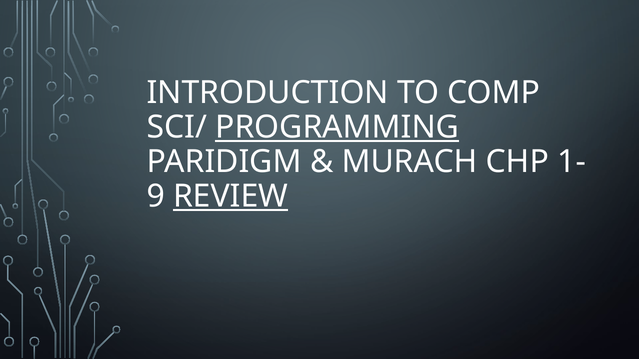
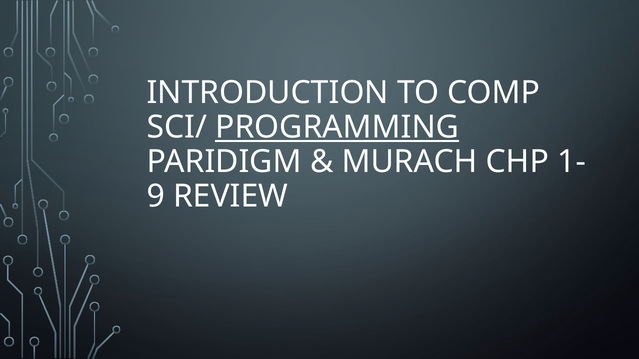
REVIEW underline: present -> none
